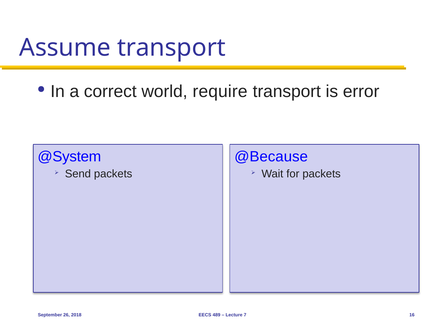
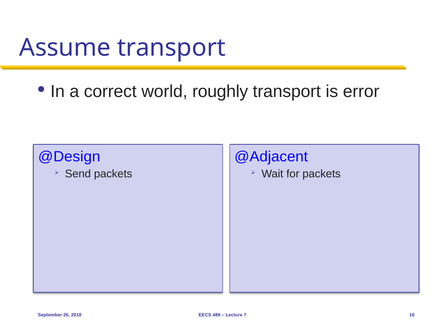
require: require -> roughly
@System: @System -> @Design
@Because: @Because -> @Adjacent
